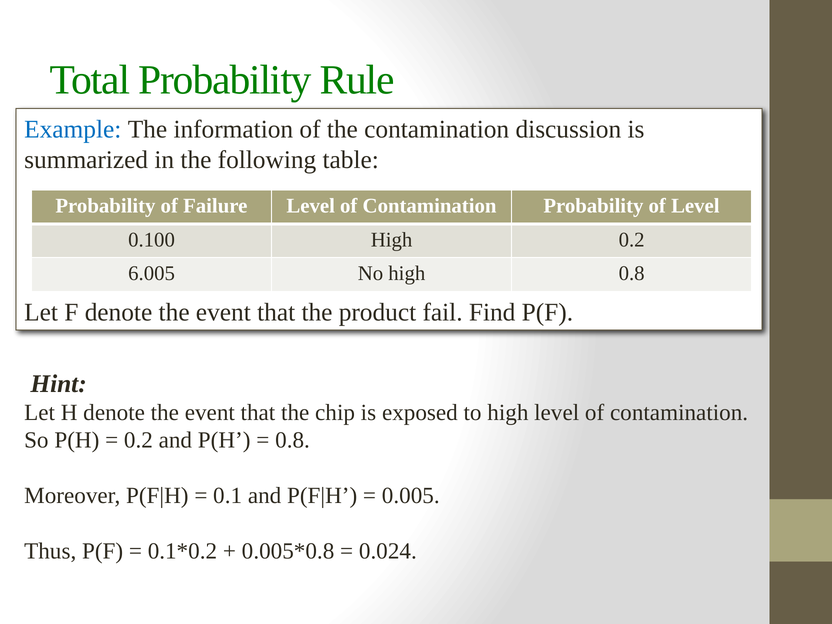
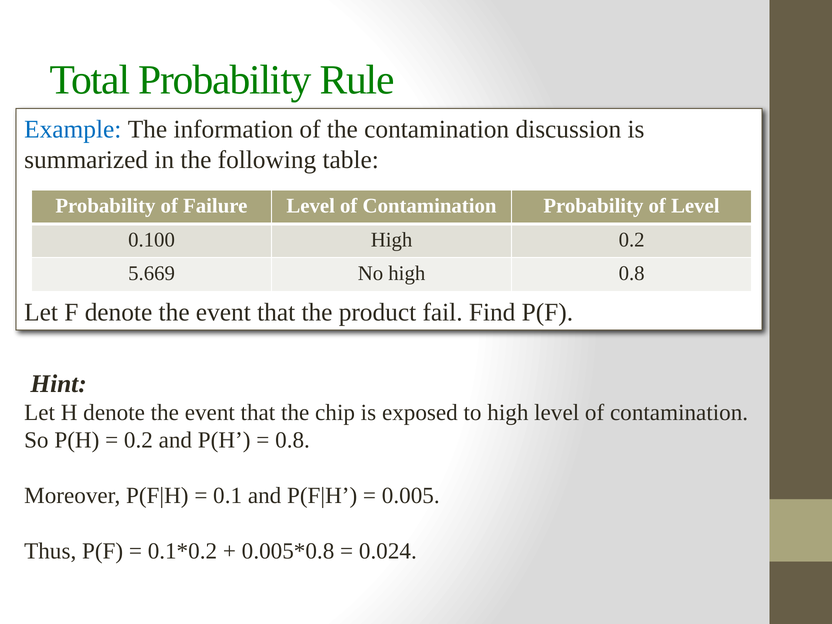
6.005: 6.005 -> 5.669
